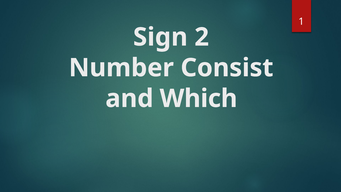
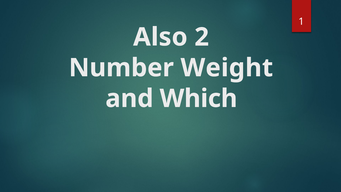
Sign: Sign -> Also
Consist: Consist -> Weight
